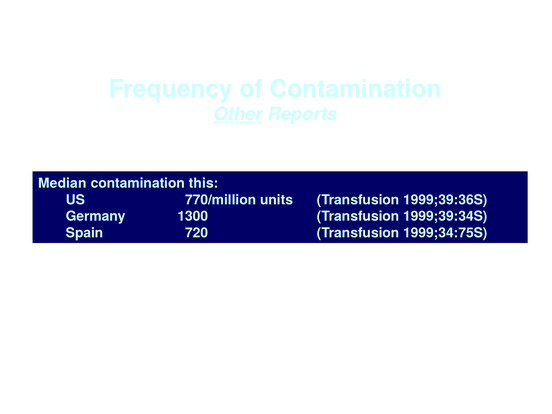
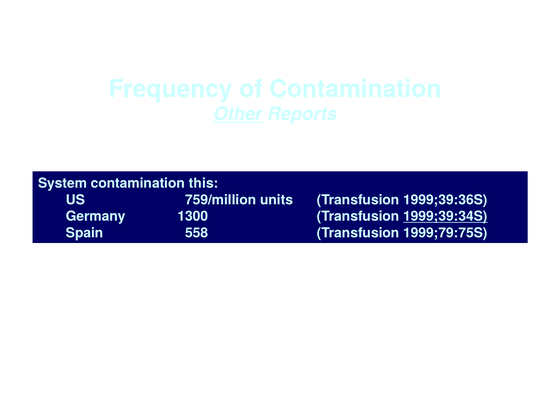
Median: Median -> System
770/million: 770/million -> 759/million
1999;39:34S underline: none -> present
720: 720 -> 558
1999;34:75S: 1999;34:75S -> 1999;79:75S
